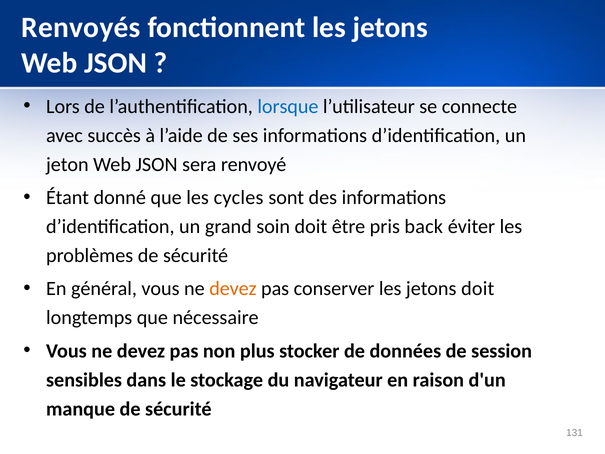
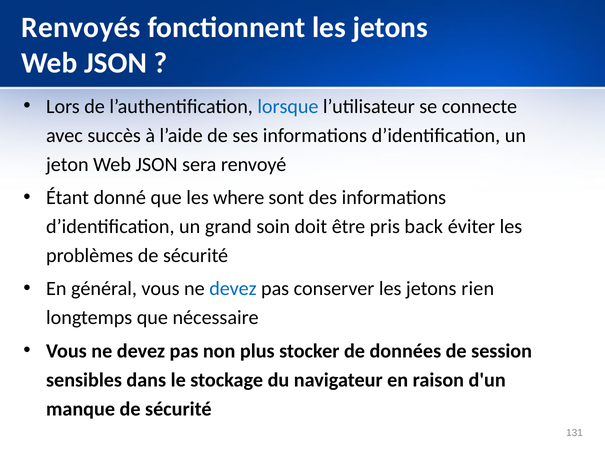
cycles: cycles -> where
devez at (233, 289) colour: orange -> blue
jetons doit: doit -> rien
